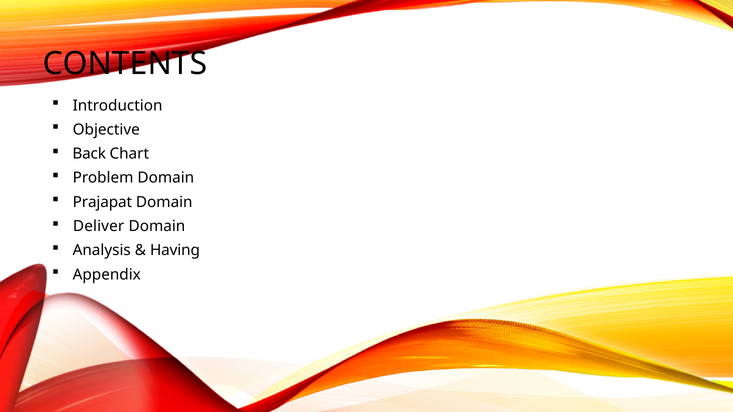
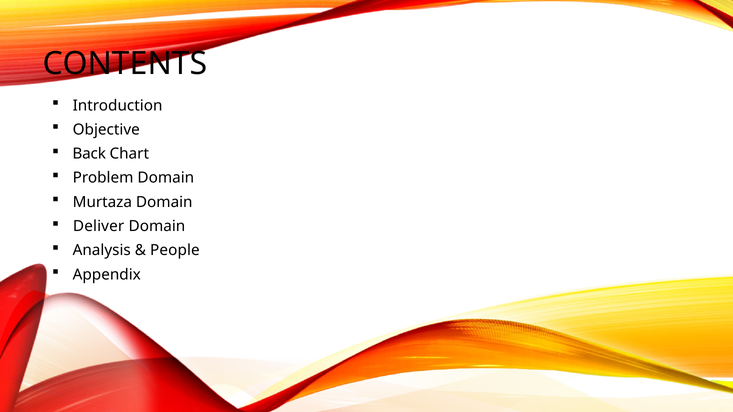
Prajapat: Prajapat -> Murtaza
Having: Having -> People
